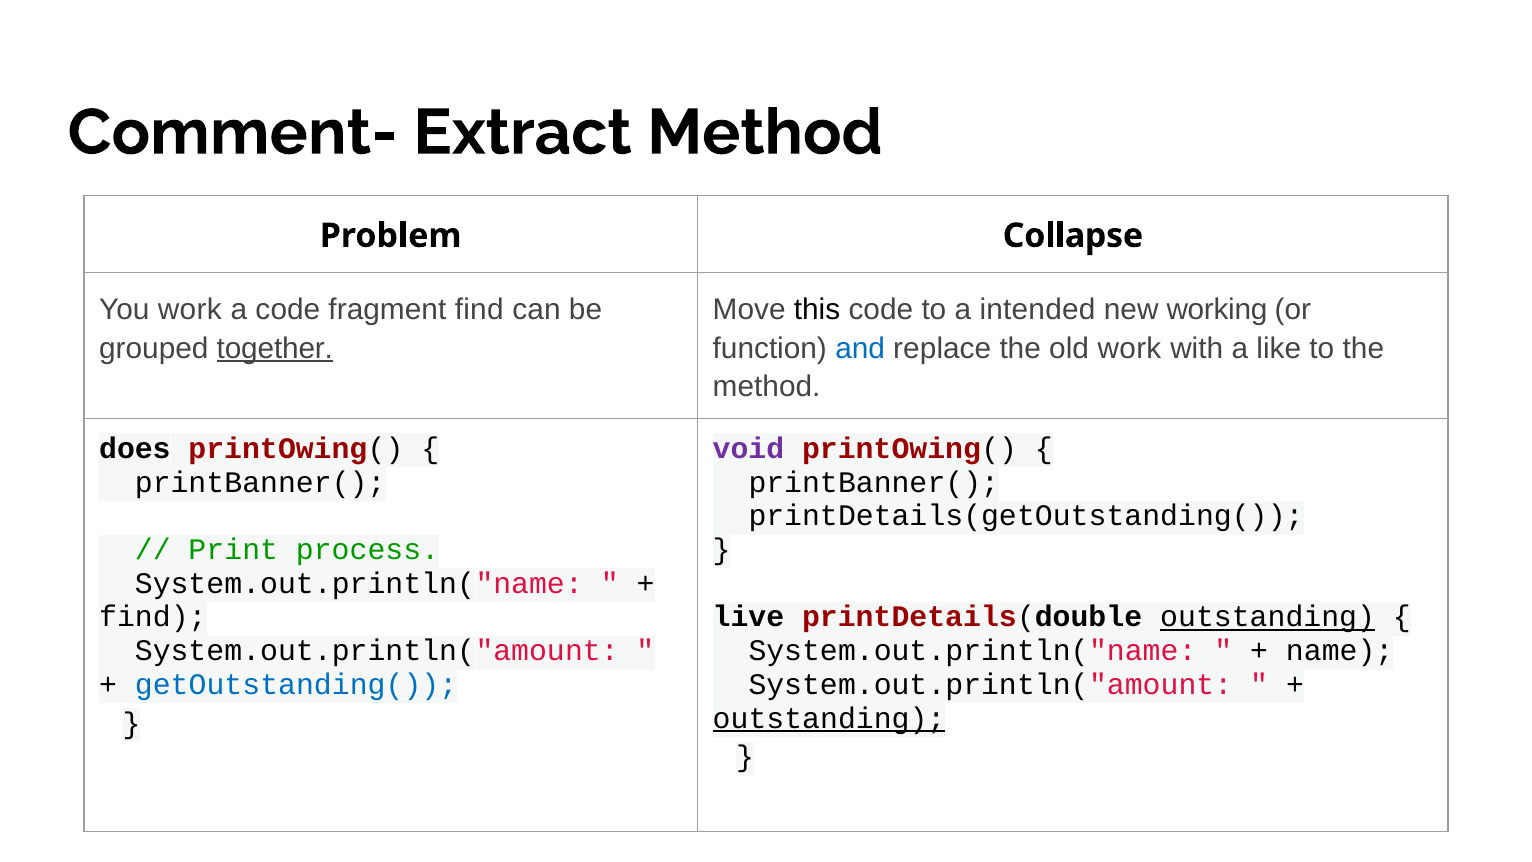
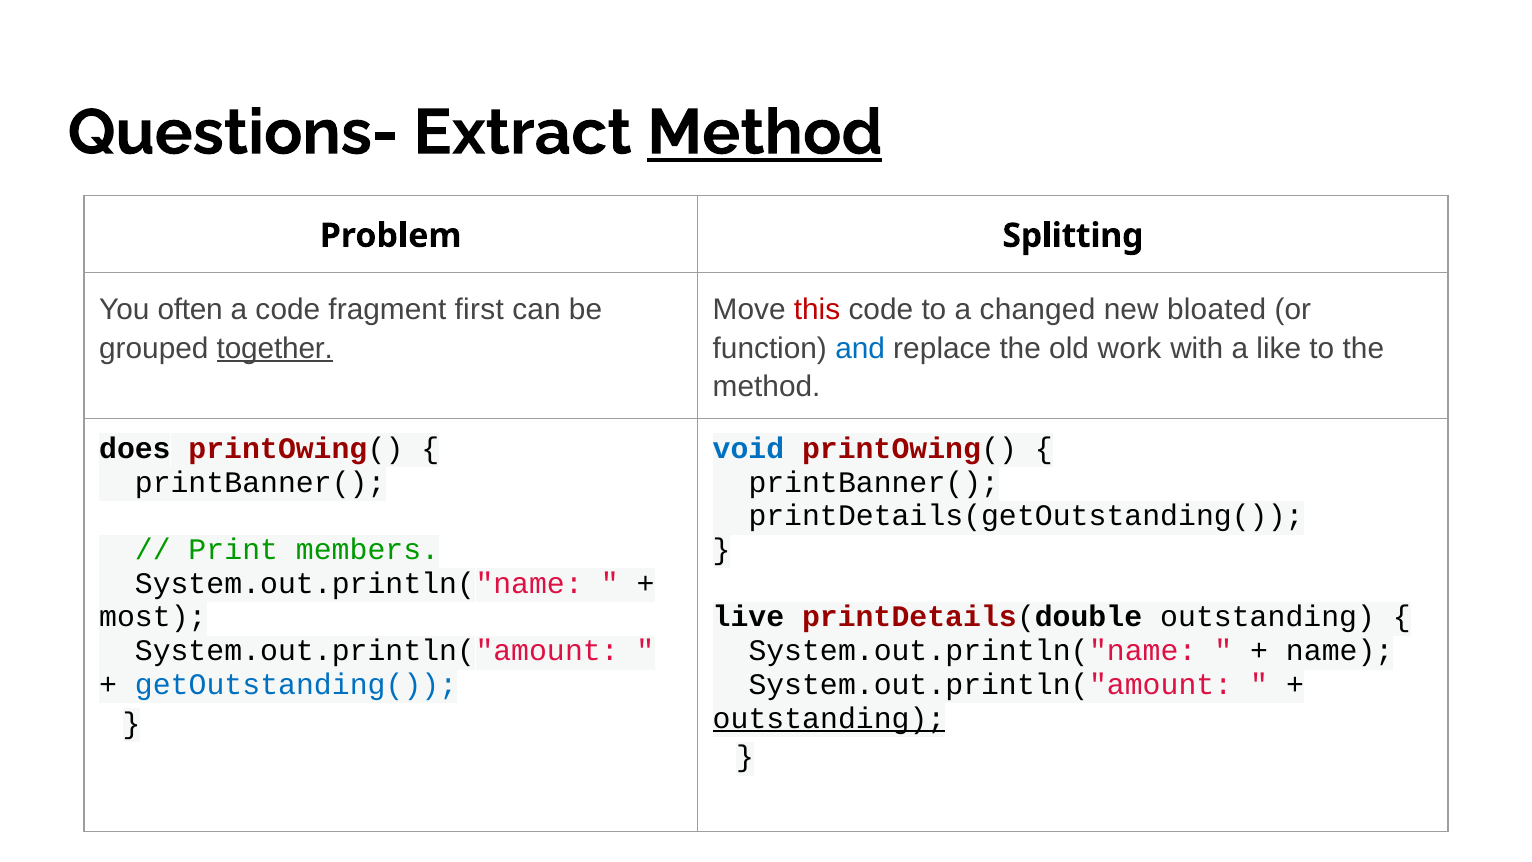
Comment-: Comment- -> Questions-
Method at (765, 133) underline: none -> present
Collapse: Collapse -> Splitting
You work: work -> often
fragment find: find -> first
this colour: black -> red
intended: intended -> changed
working: working -> bloated
void colour: purple -> blue
process: process -> members
find at (153, 617): find -> most
outstanding at (1268, 617) underline: present -> none
